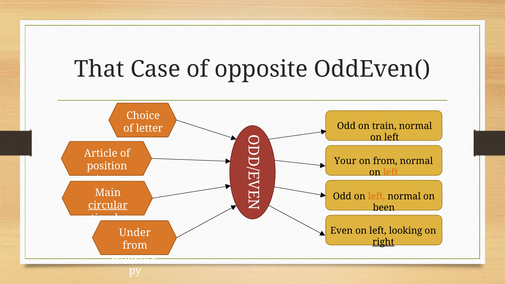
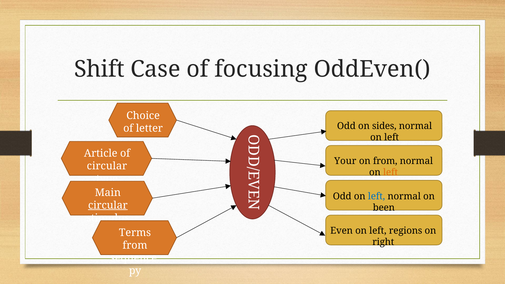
That: That -> Shift
opposite: opposite -> focusing
train: train -> sides
position at (107, 166): position -> circular
left at (377, 196) colour: orange -> blue
looking: looking -> regions
Under: Under -> Terms
right underline: present -> none
